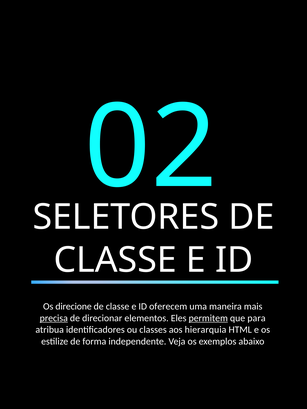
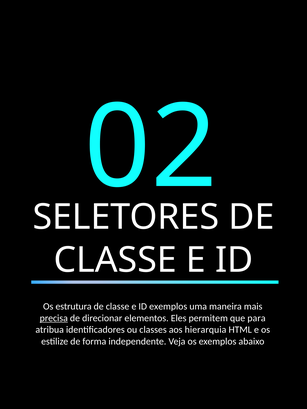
direcione: direcione -> estrutura
ID oferecem: oferecem -> exemplos
permitem underline: present -> none
